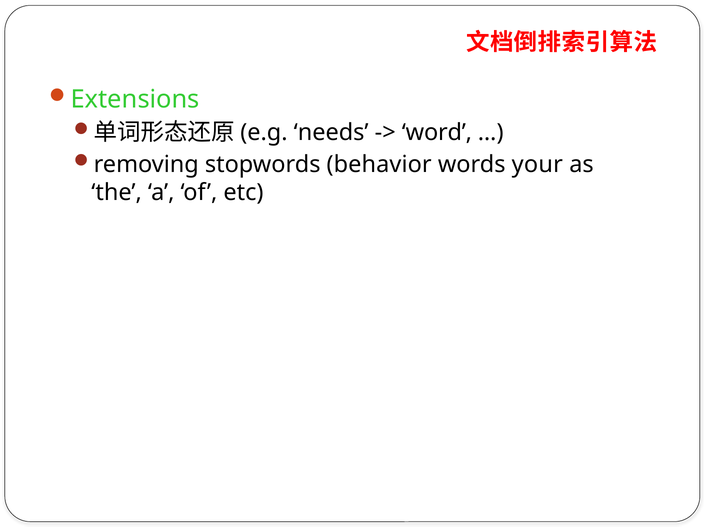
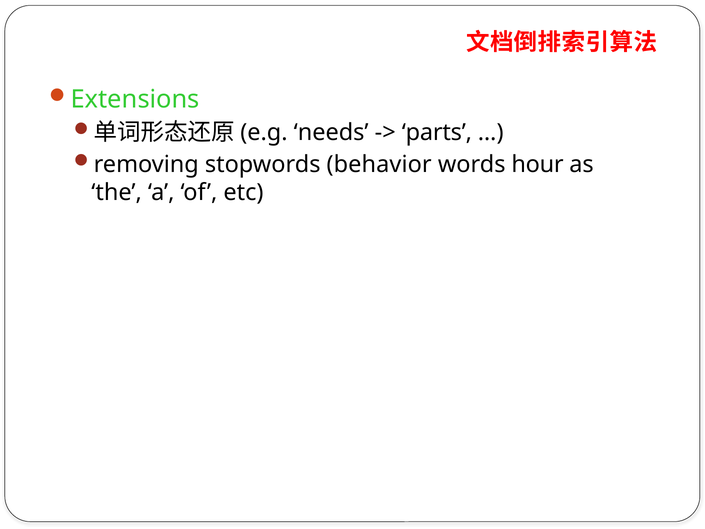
word: word -> parts
your: your -> hour
